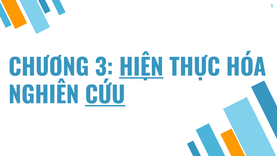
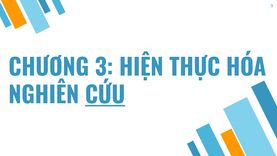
HIỆN underline: present -> none
